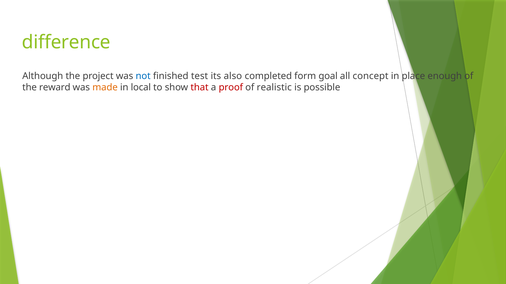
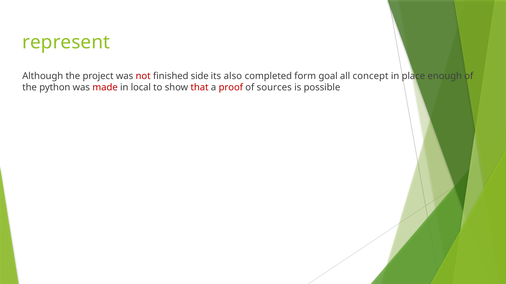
difference: difference -> represent
not colour: blue -> red
test: test -> side
reward: reward -> python
made colour: orange -> red
realistic: realistic -> sources
